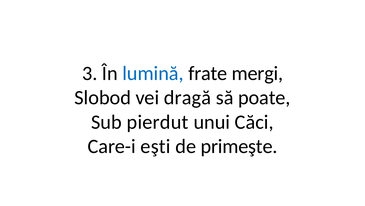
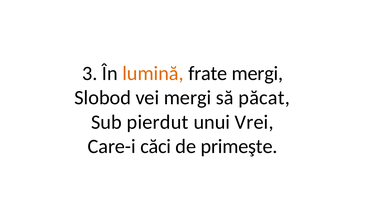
lumină colour: blue -> orange
vei dragă: dragă -> mergi
poate: poate -> păcat
Căci: Căci -> Vrei
eşti: eşti -> căci
